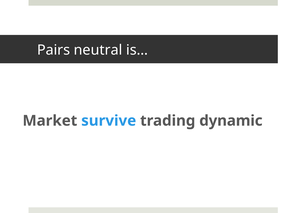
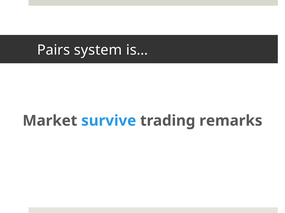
neutral: neutral -> system
dynamic: dynamic -> remarks
